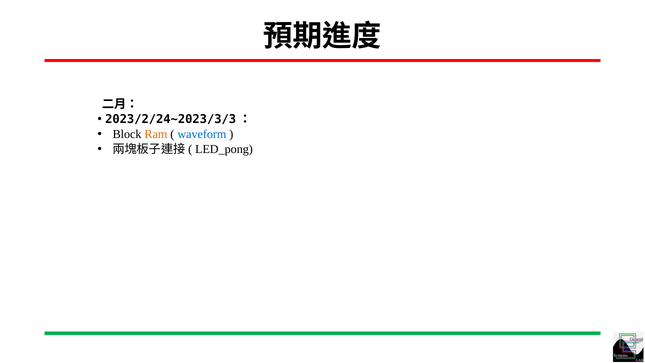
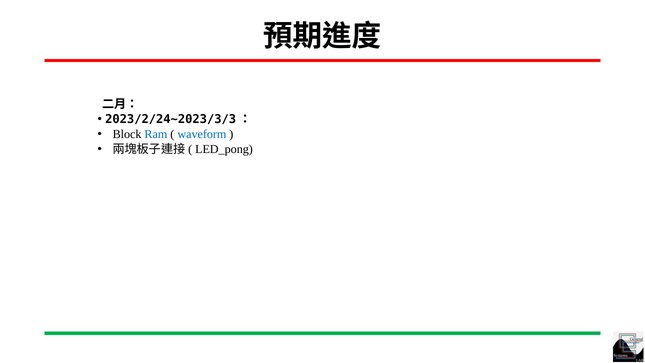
Ram colour: orange -> blue
